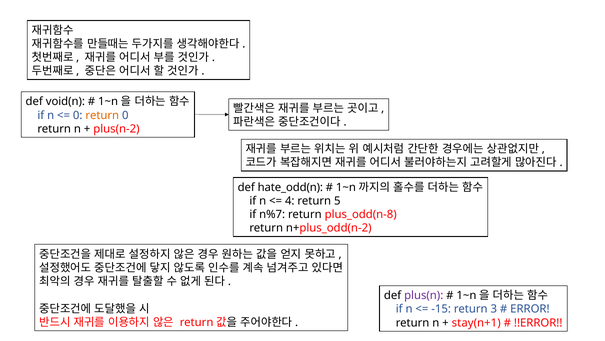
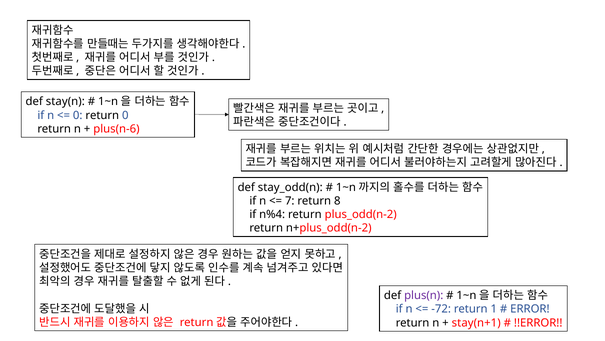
void(n: void(n -> stay(n
return at (102, 115) colour: orange -> black
plus(n-2: plus(n-2 -> plus(n-6
hate_odd(n: hate_odd(n -> stay_odd(n
4: 4 -> 7
5: 5 -> 8
n%7: n%7 -> n%4
plus_odd(n-8: plus_odd(n-8 -> plus_odd(n-2
-15: -15 -> -72
3: 3 -> 1
